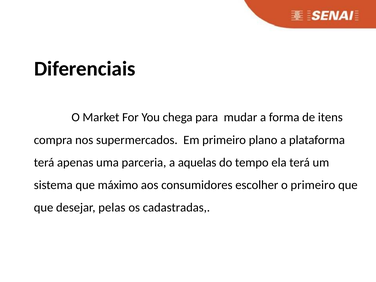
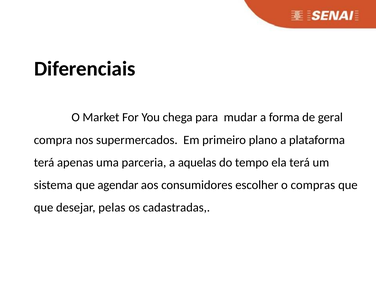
itens: itens -> geral
máximo: máximo -> agendar
o primeiro: primeiro -> compras
